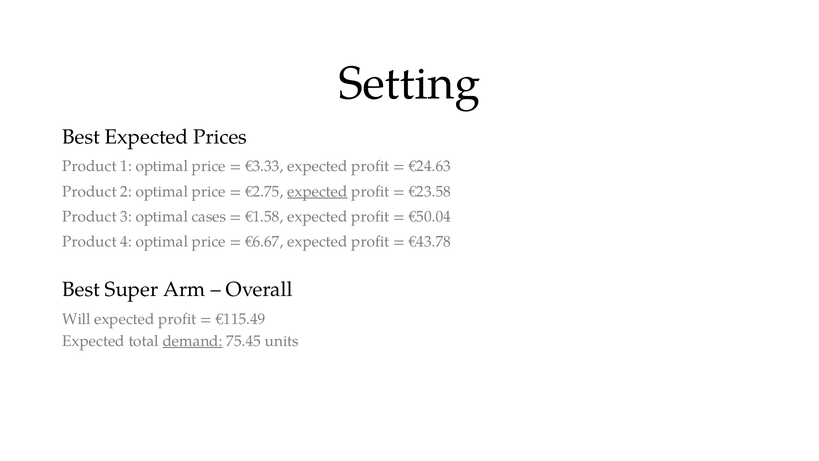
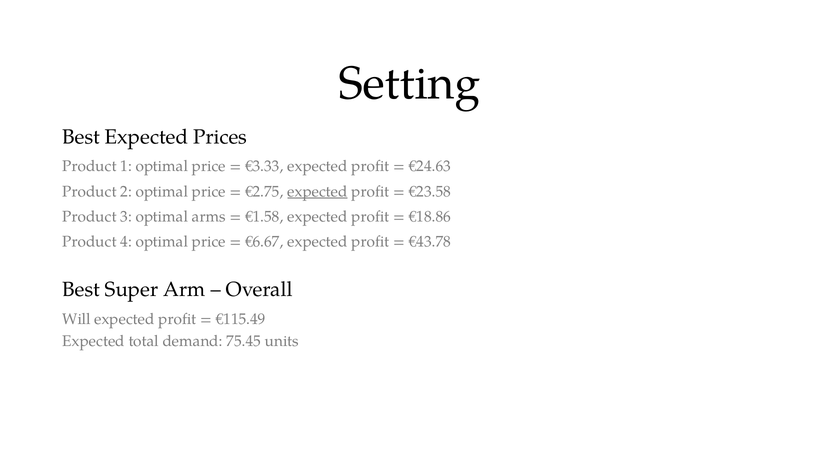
cases: cases -> arms
€50.04: €50.04 -> €18.86
demand underline: present -> none
